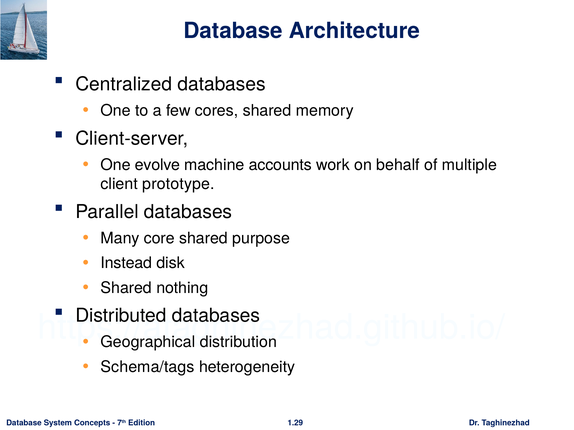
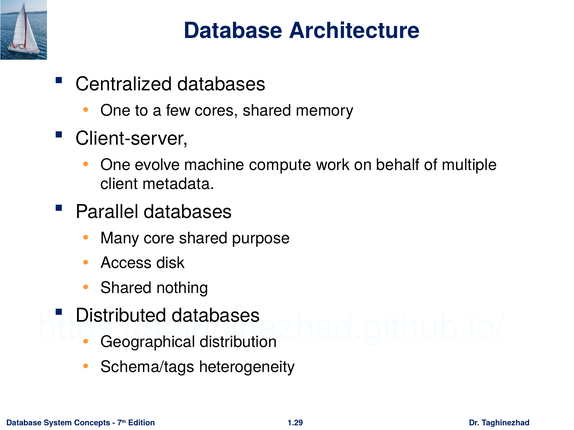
accounts: accounts -> compute
prototype: prototype -> metadata
Instead: Instead -> Access
